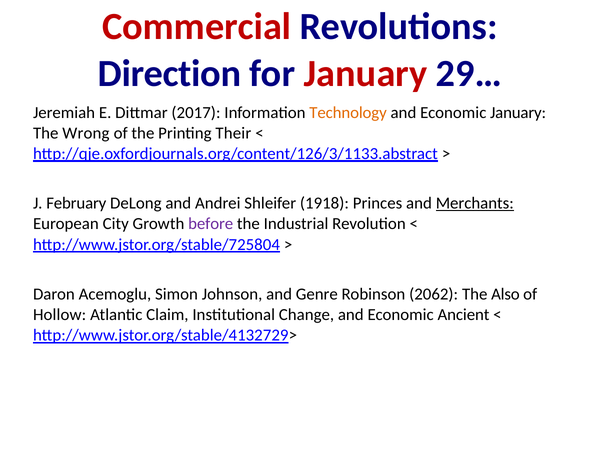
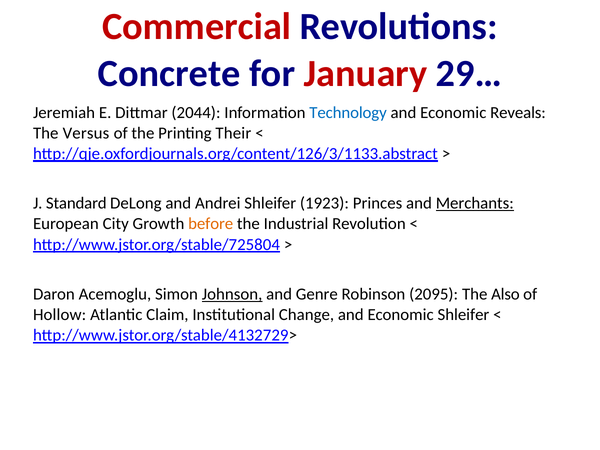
Direction: Direction -> Concrete
2017: 2017 -> 2044
Technology colour: orange -> blue
Economic January: January -> Reveals
Wrong: Wrong -> Versus
February: February -> Standard
1918: 1918 -> 1923
before colour: purple -> orange
Johnson underline: none -> present
2062: 2062 -> 2095
Economic Ancient: Ancient -> Shleifer
